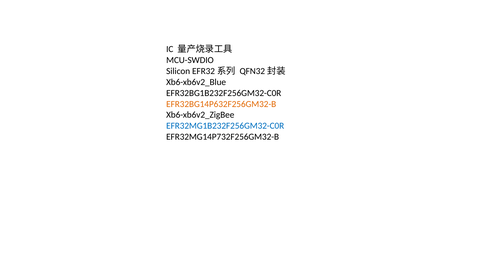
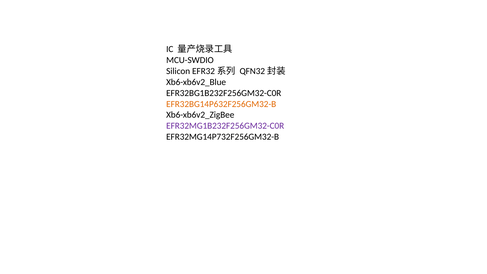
EFR32MG1B232F256GM32-C0R colour: blue -> purple
